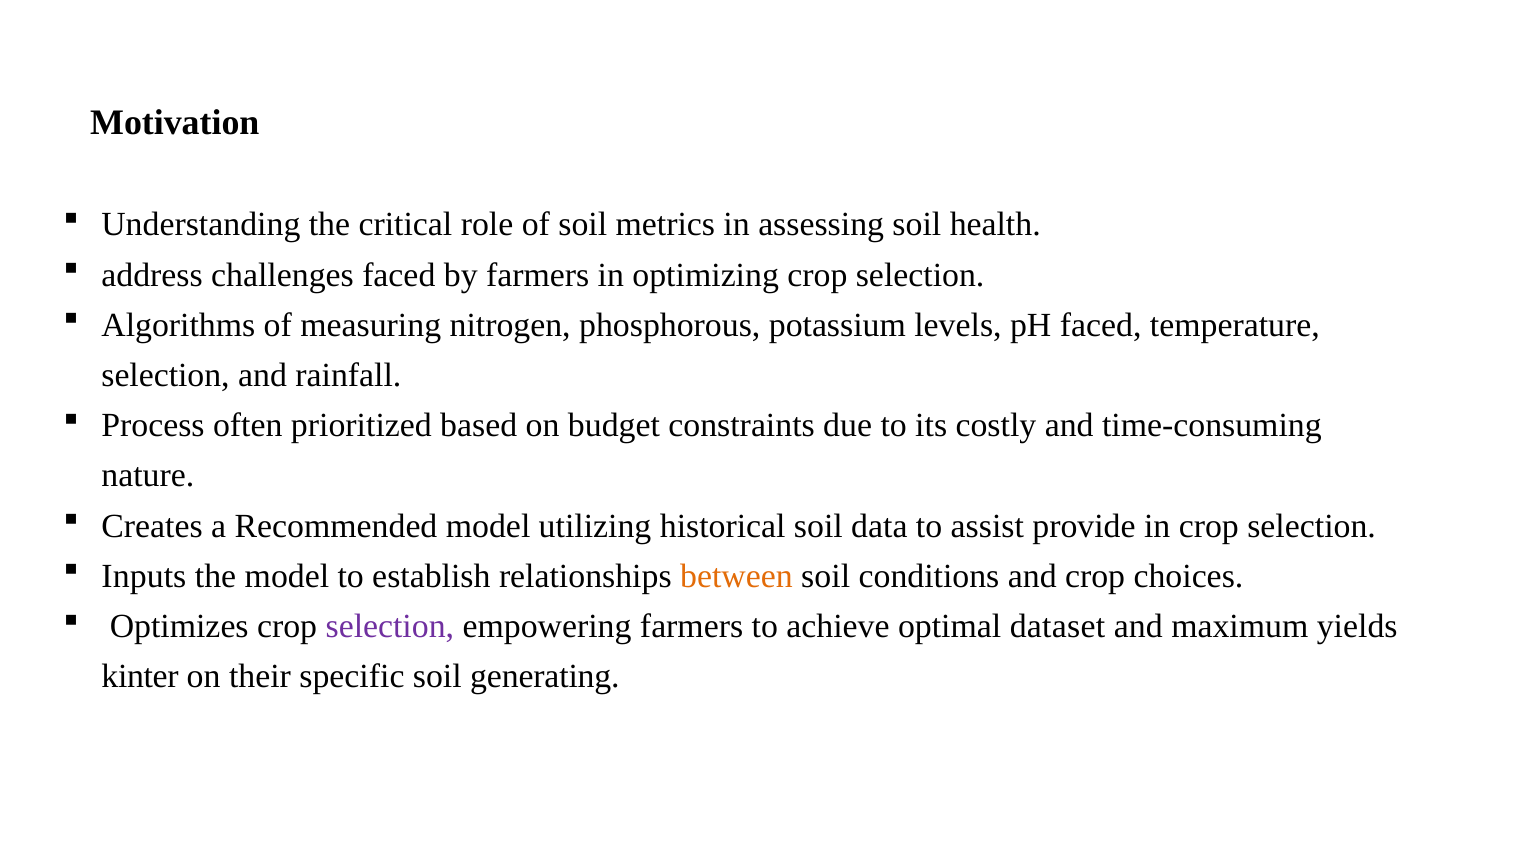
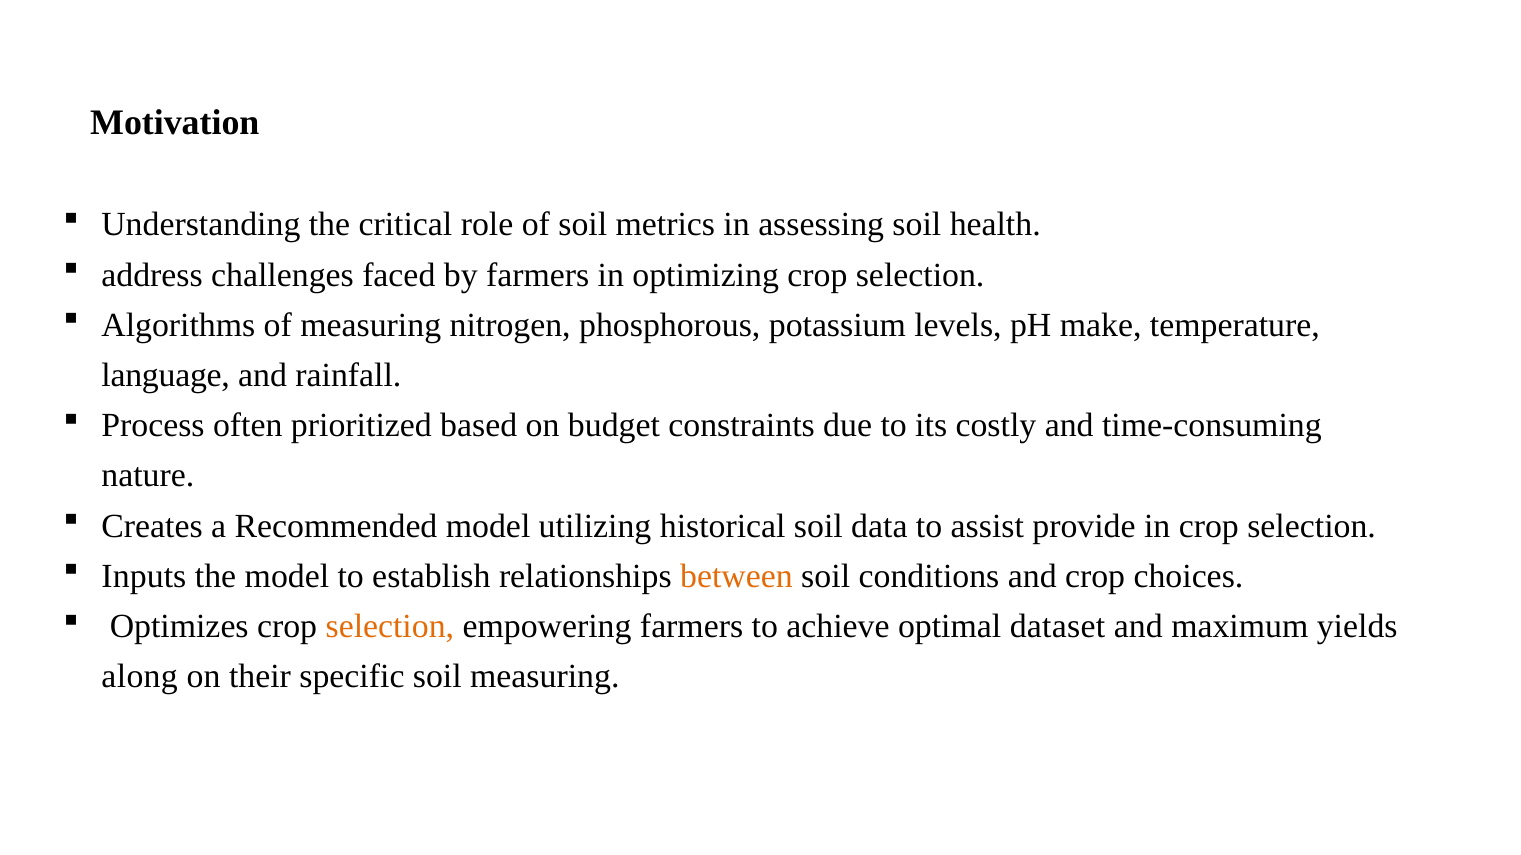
pH faced: faced -> make
selection at (166, 376): selection -> language
selection at (390, 627) colour: purple -> orange
kinter: kinter -> along
soil generating: generating -> measuring
